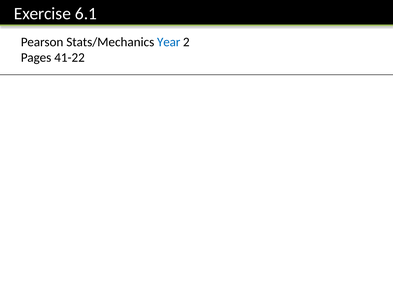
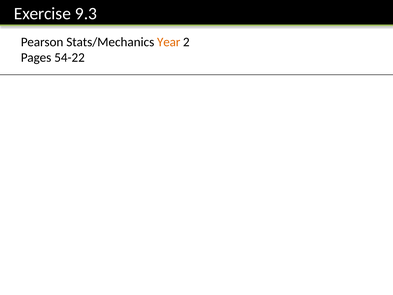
6.1: 6.1 -> 9.3
Year colour: blue -> orange
41-22: 41-22 -> 54-22
